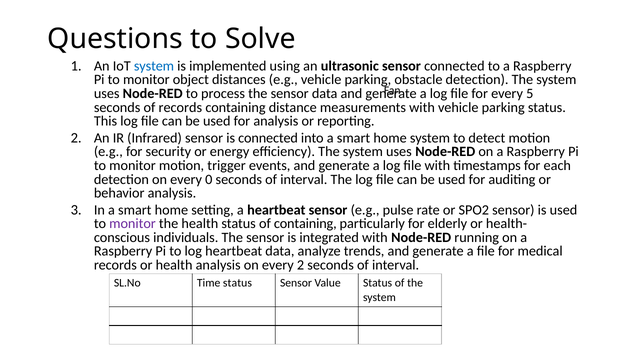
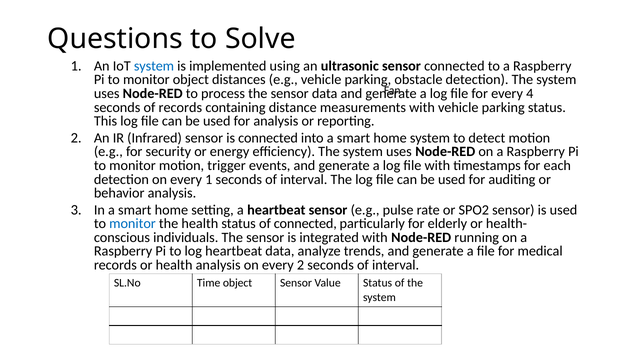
5: 5 -> 4
every 0: 0 -> 1
monitor at (132, 224) colour: purple -> blue
of containing: containing -> connected
Time status: status -> object
